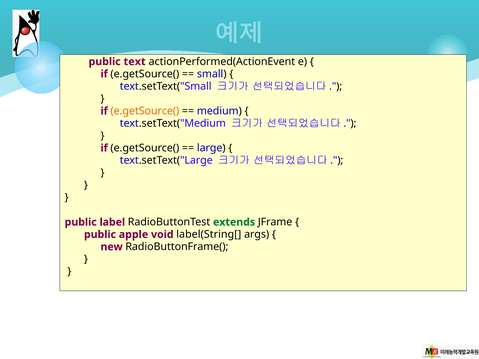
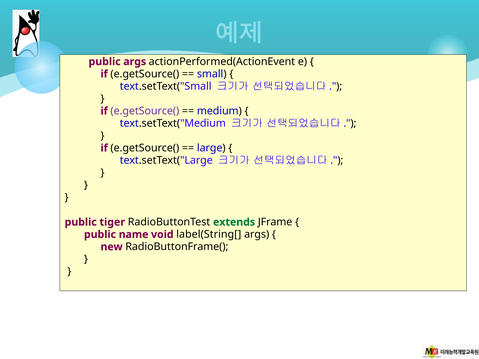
public text: text -> args
e.getSource( at (145, 111) colour: orange -> purple
label: label -> tiger
apple: apple -> name
